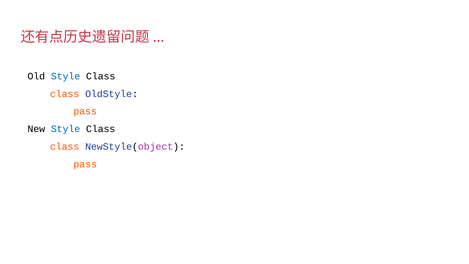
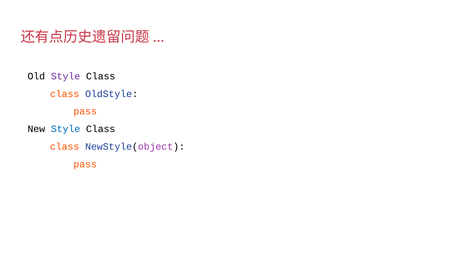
Style at (66, 76) colour: blue -> purple
